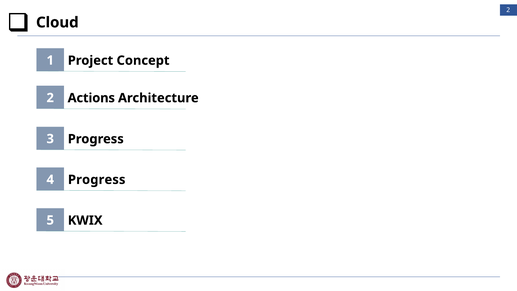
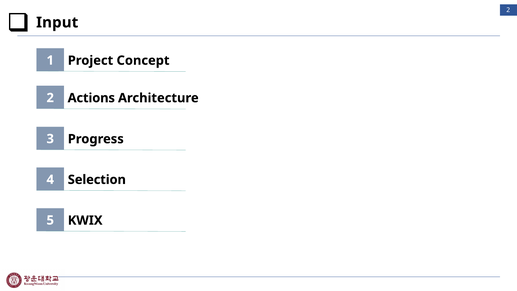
Cloud: Cloud -> Input
Progress at (97, 180): Progress -> Selection
